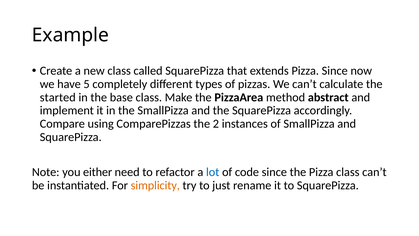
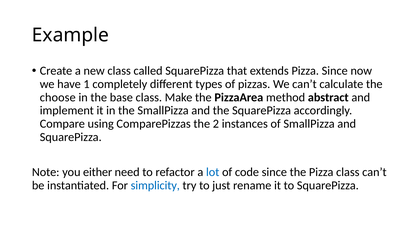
5: 5 -> 1
started: started -> choose
simplicity colour: orange -> blue
